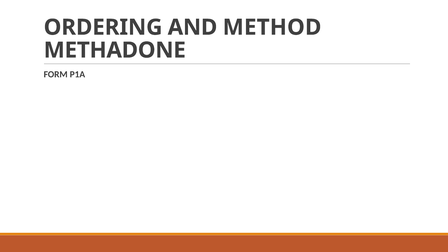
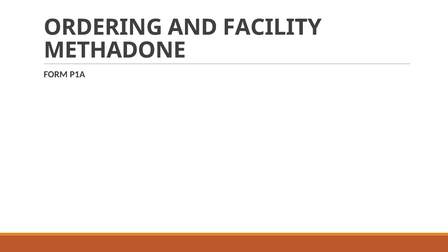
METHOD: METHOD -> FACILITY
